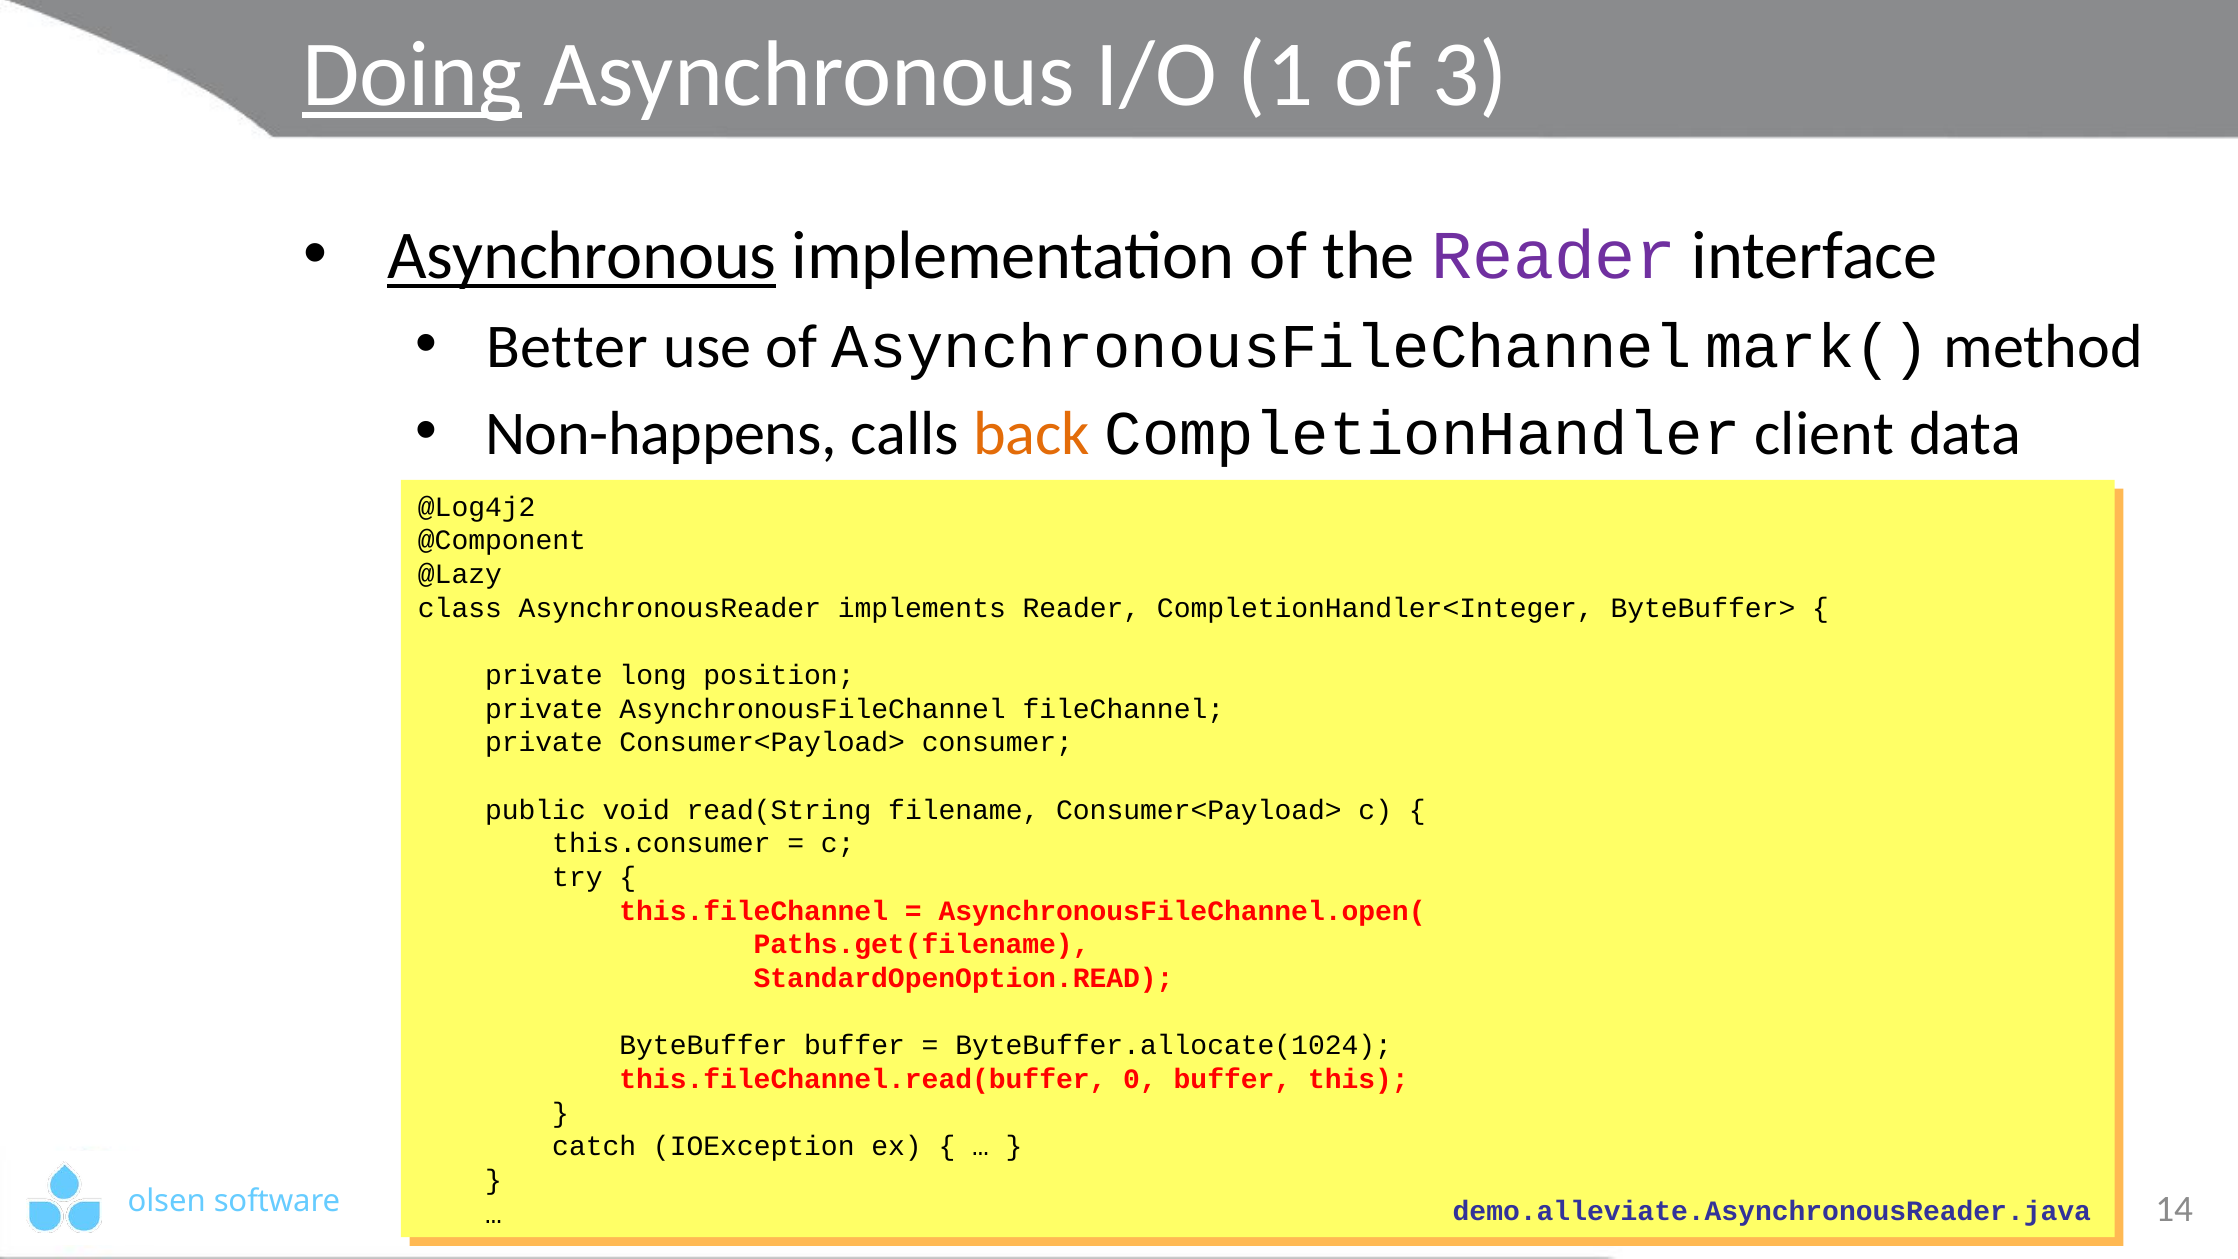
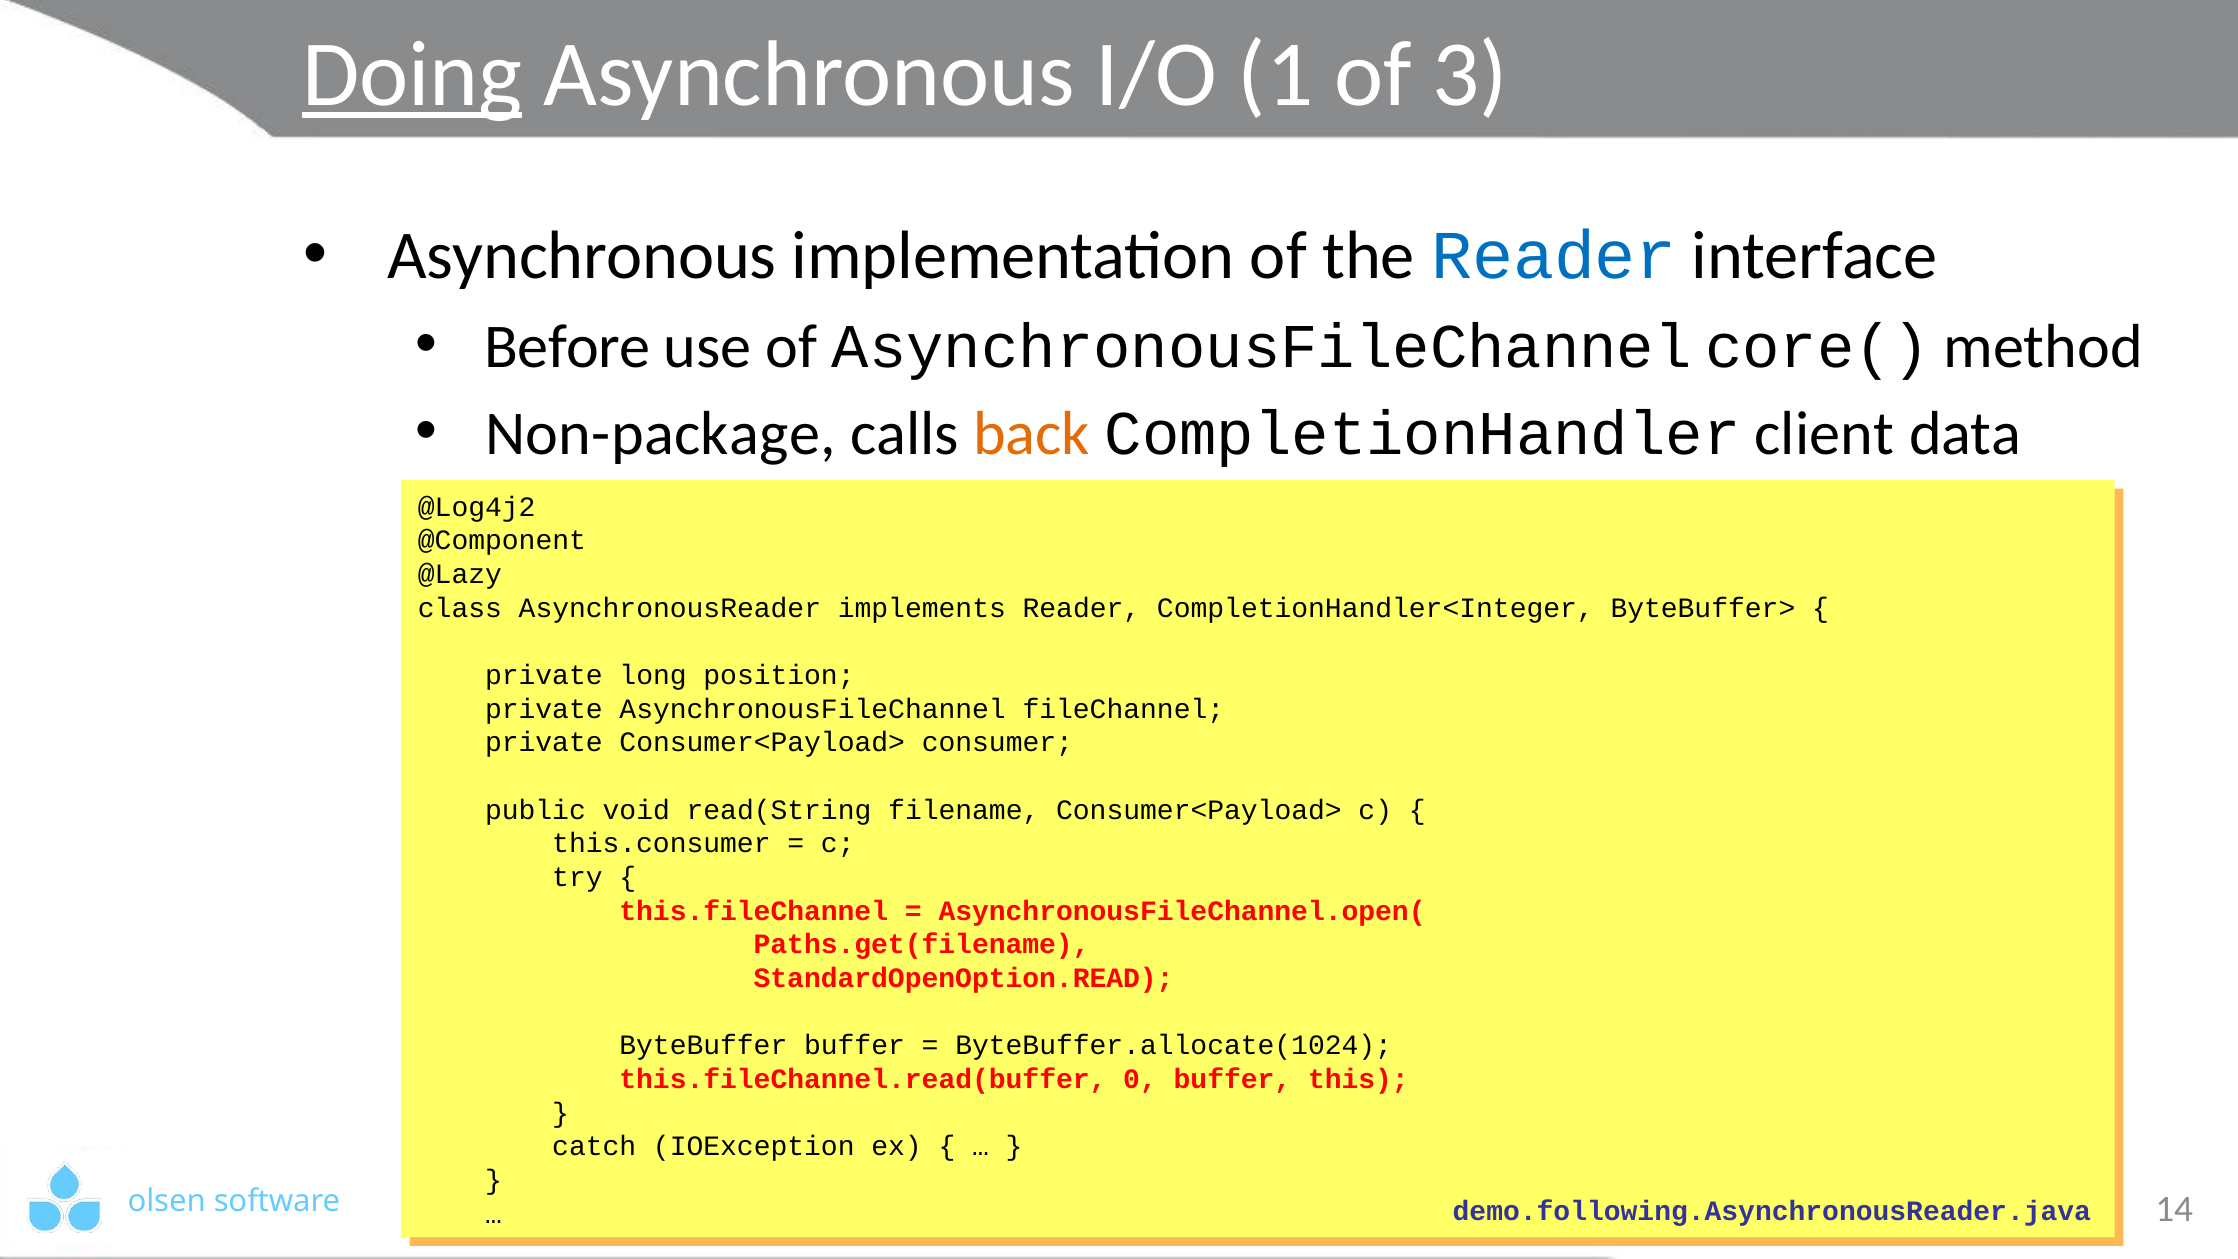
Asynchronous at (582, 256) underline: present -> none
Reader at (1554, 256) colour: purple -> blue
Better: Better -> Before
mark(: mark( -> core(
Non-happens: Non-happens -> Non-package
demo.alleviate.AsynchronousReader.java: demo.alleviate.AsynchronousReader.java -> demo.following.AsynchronousReader.java
